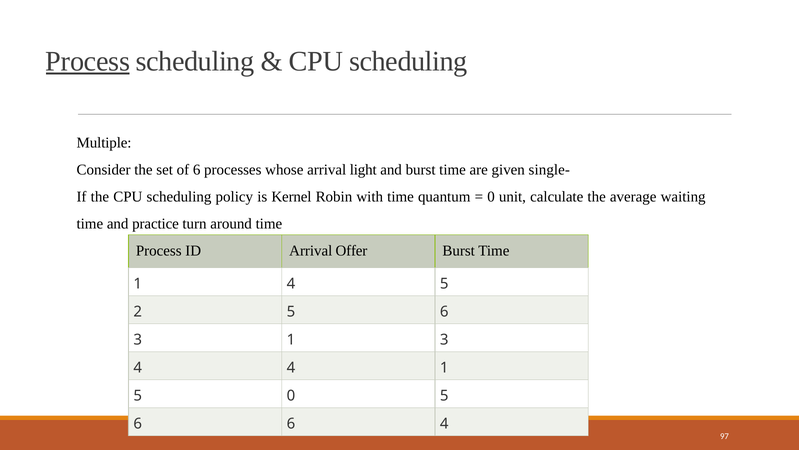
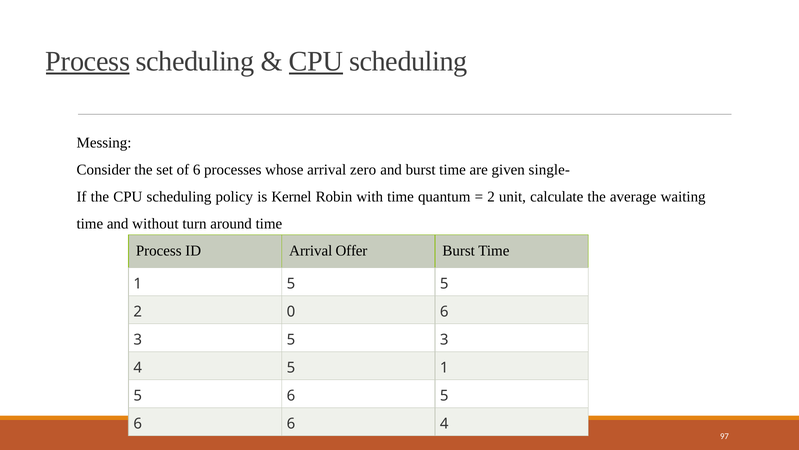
CPU at (316, 61) underline: none -> present
Multiple: Multiple -> Messing
light: light -> zero
0 at (491, 196): 0 -> 2
practice: practice -> without
4 at (291, 284): 4 -> 5
2 5: 5 -> 0
3 1: 1 -> 5
4 4: 4 -> 5
0 at (291, 395): 0 -> 6
